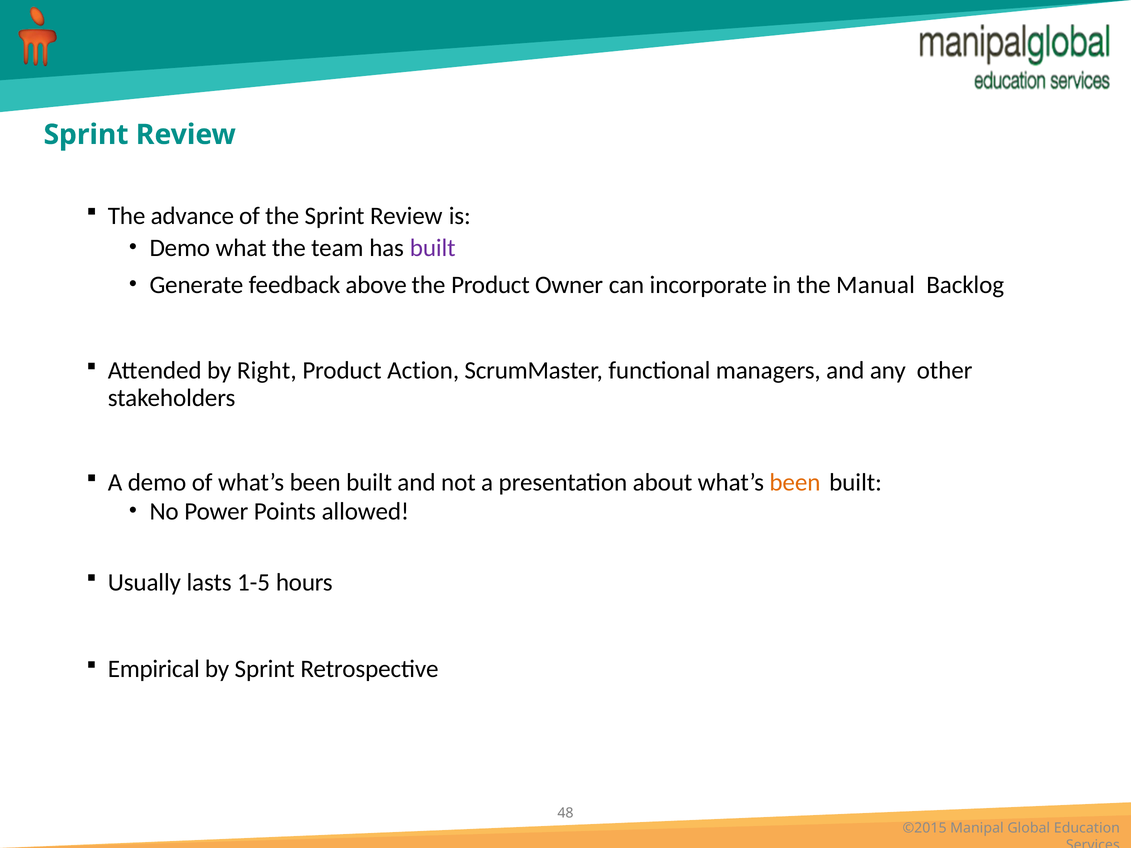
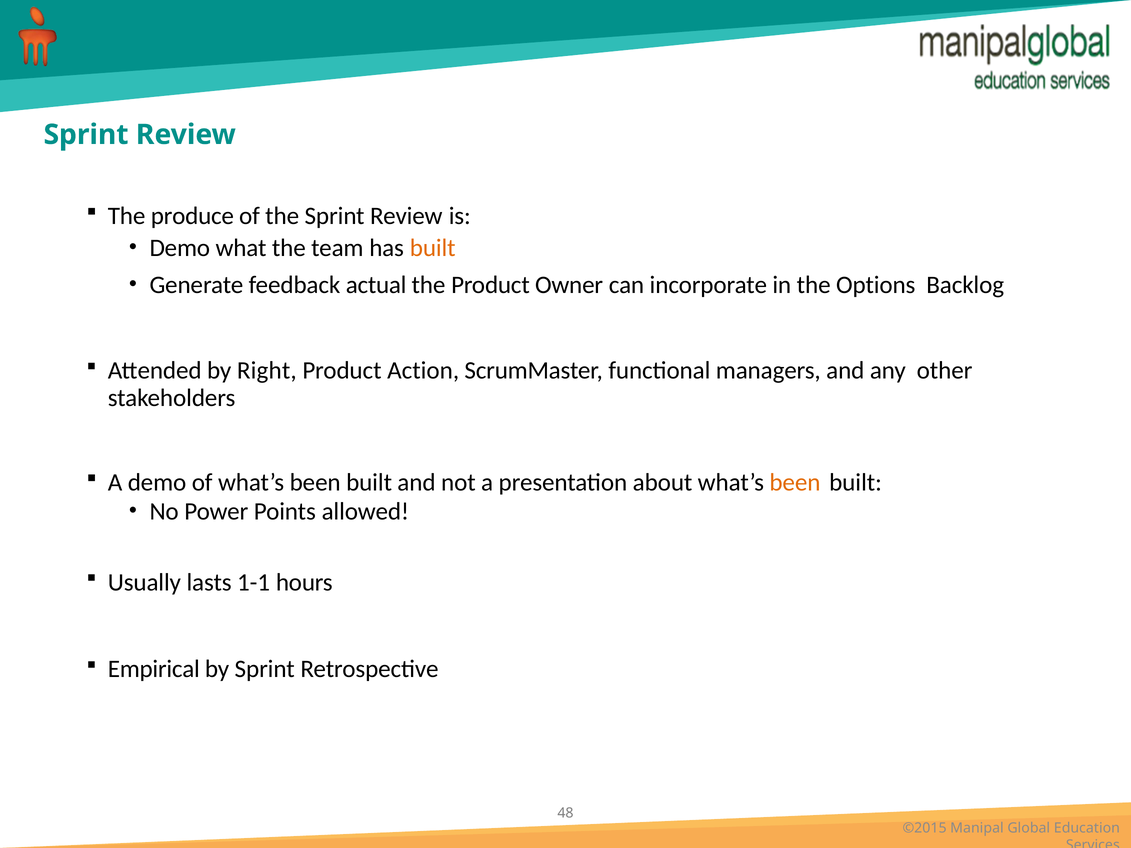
advance: advance -> produce
built at (433, 248) colour: purple -> orange
above: above -> actual
Manual: Manual -> Options
1-5: 1-5 -> 1-1
